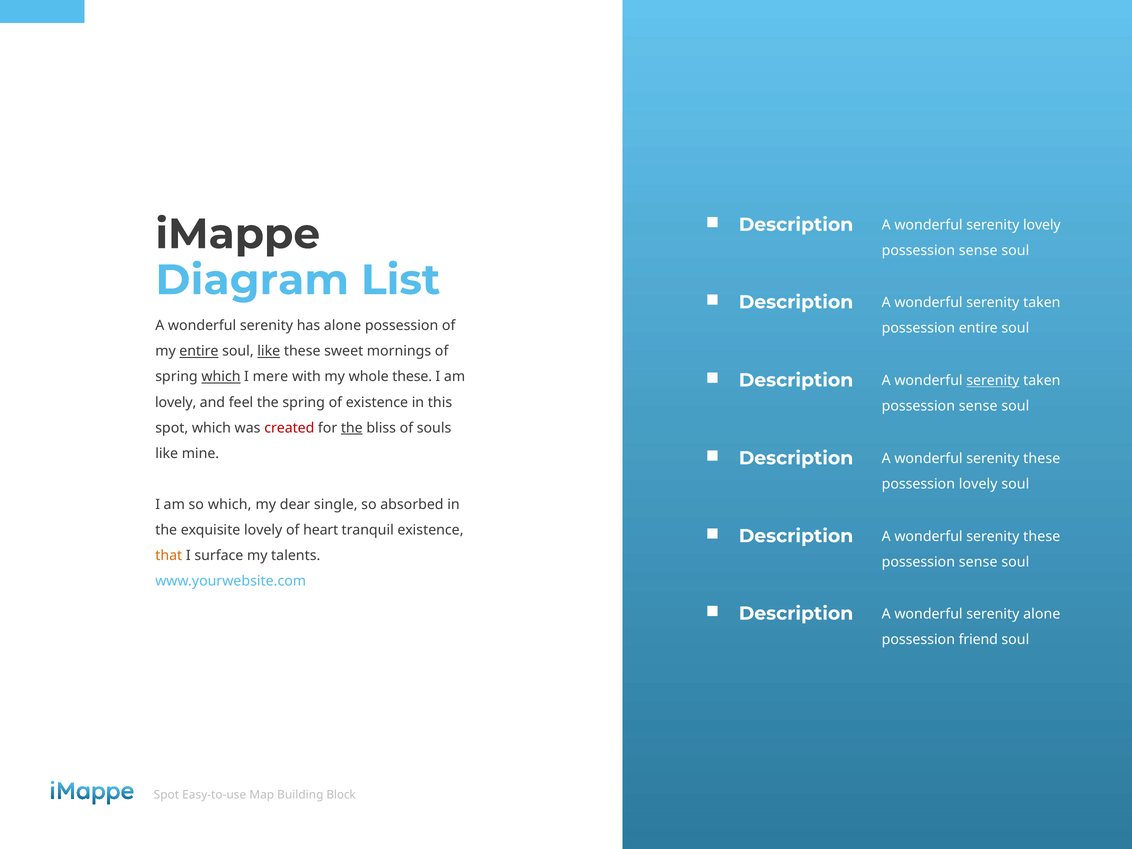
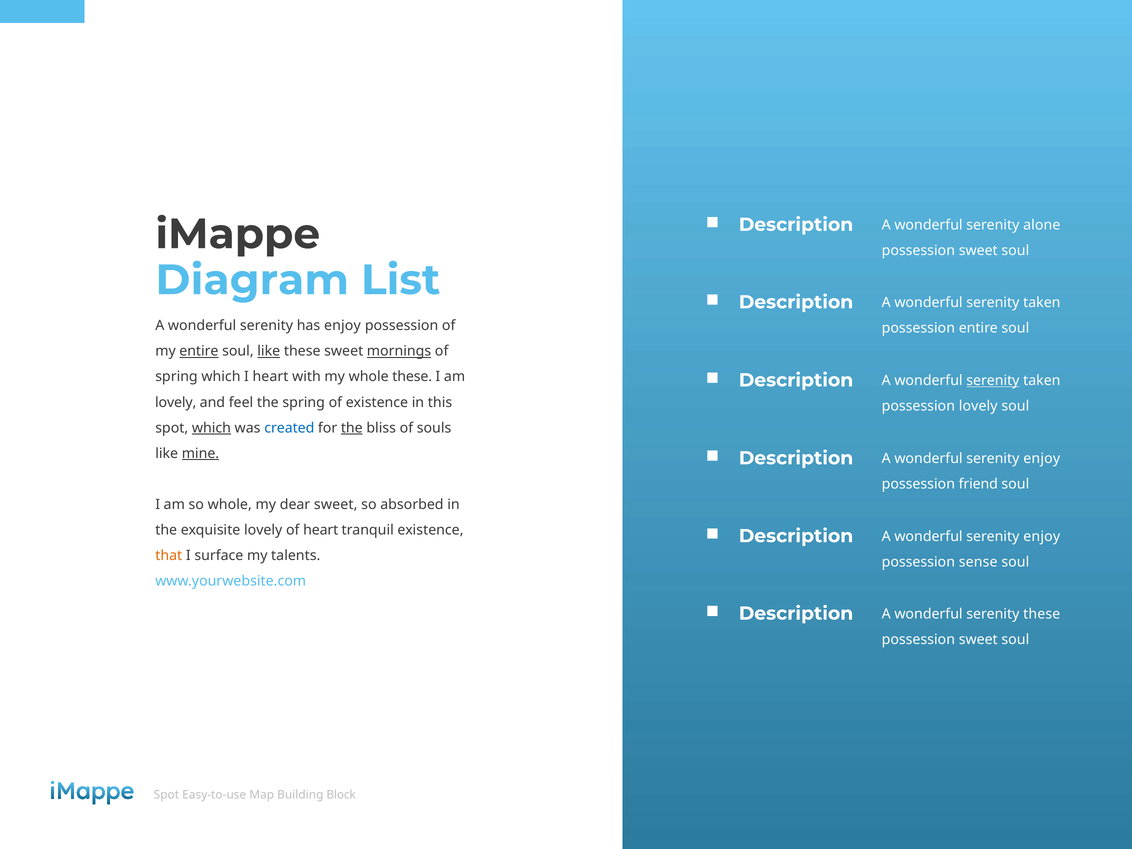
serenity lovely: lovely -> alone
sense at (978, 251): sense -> sweet
has alone: alone -> enjoy
mornings underline: none -> present
which at (221, 377) underline: present -> none
I mere: mere -> heart
sense at (978, 406): sense -> lovely
which at (211, 428) underline: none -> present
created colour: red -> blue
mine underline: none -> present
these at (1042, 459): these -> enjoy
possession lovely: lovely -> friend
so which: which -> whole
dear single: single -> sweet
these at (1042, 536): these -> enjoy
serenity alone: alone -> these
friend at (978, 639): friend -> sweet
